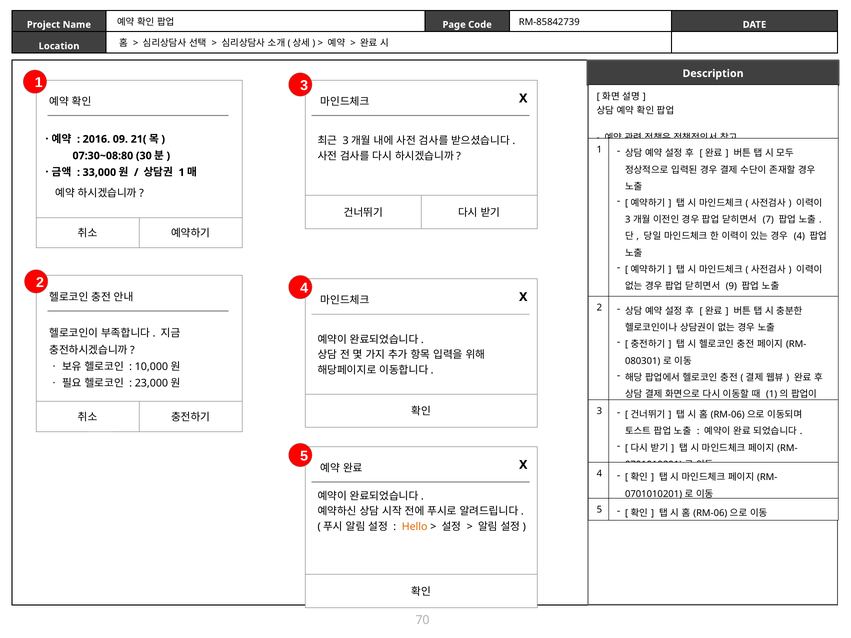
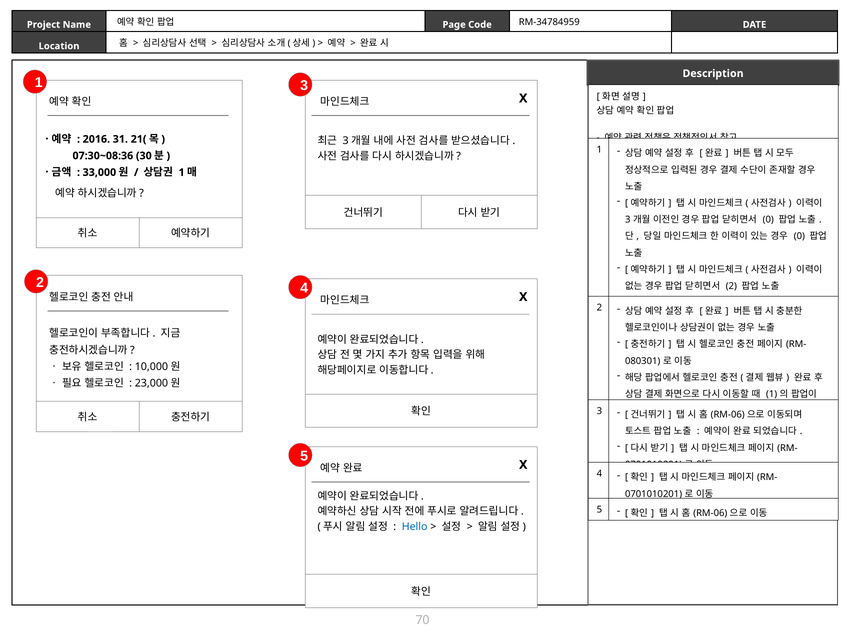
RM-85842739: RM-85842739 -> RM-34784959
09: 09 -> 31
07:30~08:80: 07:30~08:80 -> 07:30~08:36
7 at (768, 220): 7 -> 0
4 at (799, 236): 4 -> 0
9 at (731, 286): 9 -> 2
Hello colour: orange -> blue
